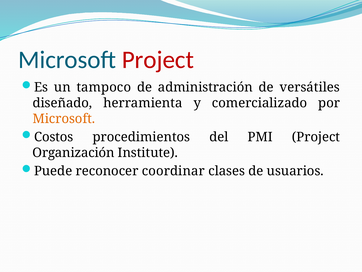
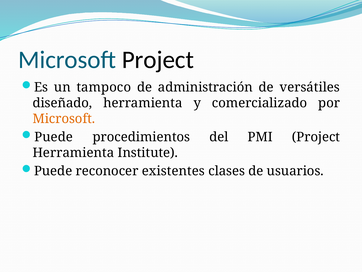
Project at (158, 60) colour: red -> black
Costos at (54, 137): Costos -> Puede
Organización at (74, 152): Organización -> Herramienta
coordinar: coordinar -> existentes
